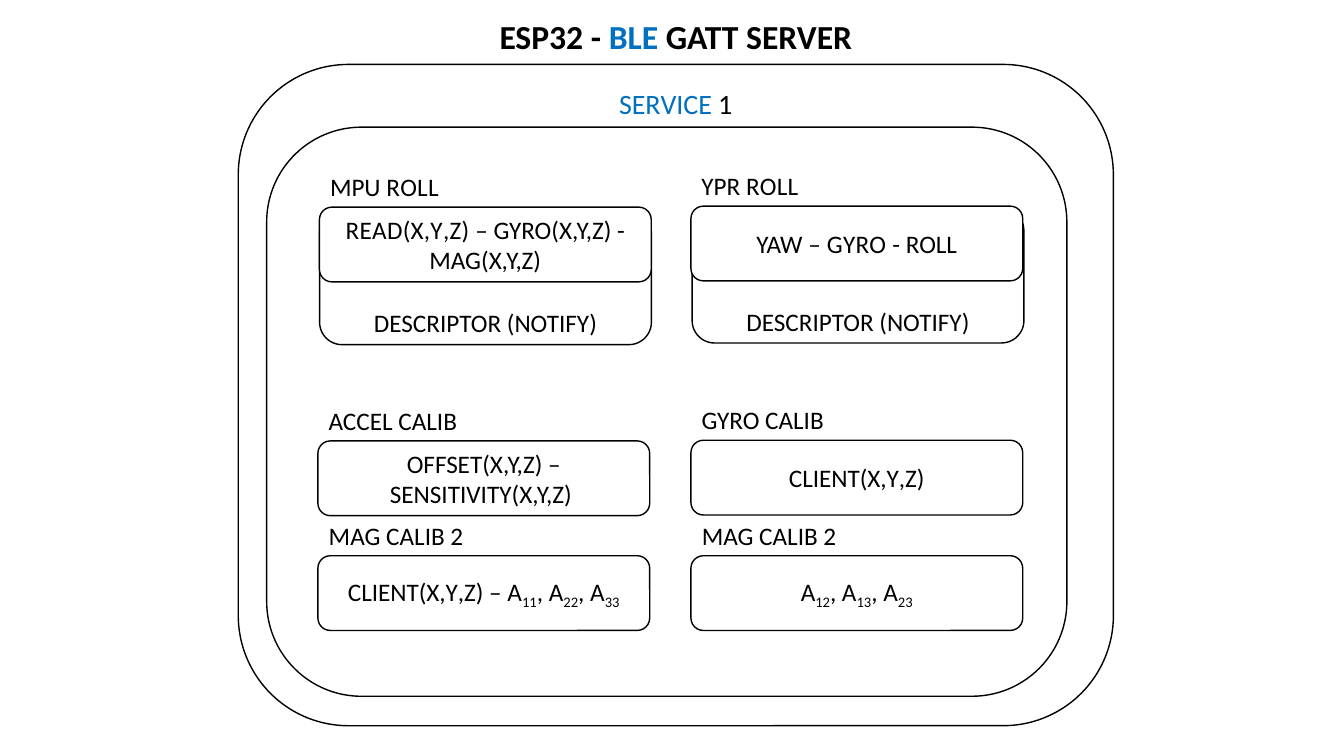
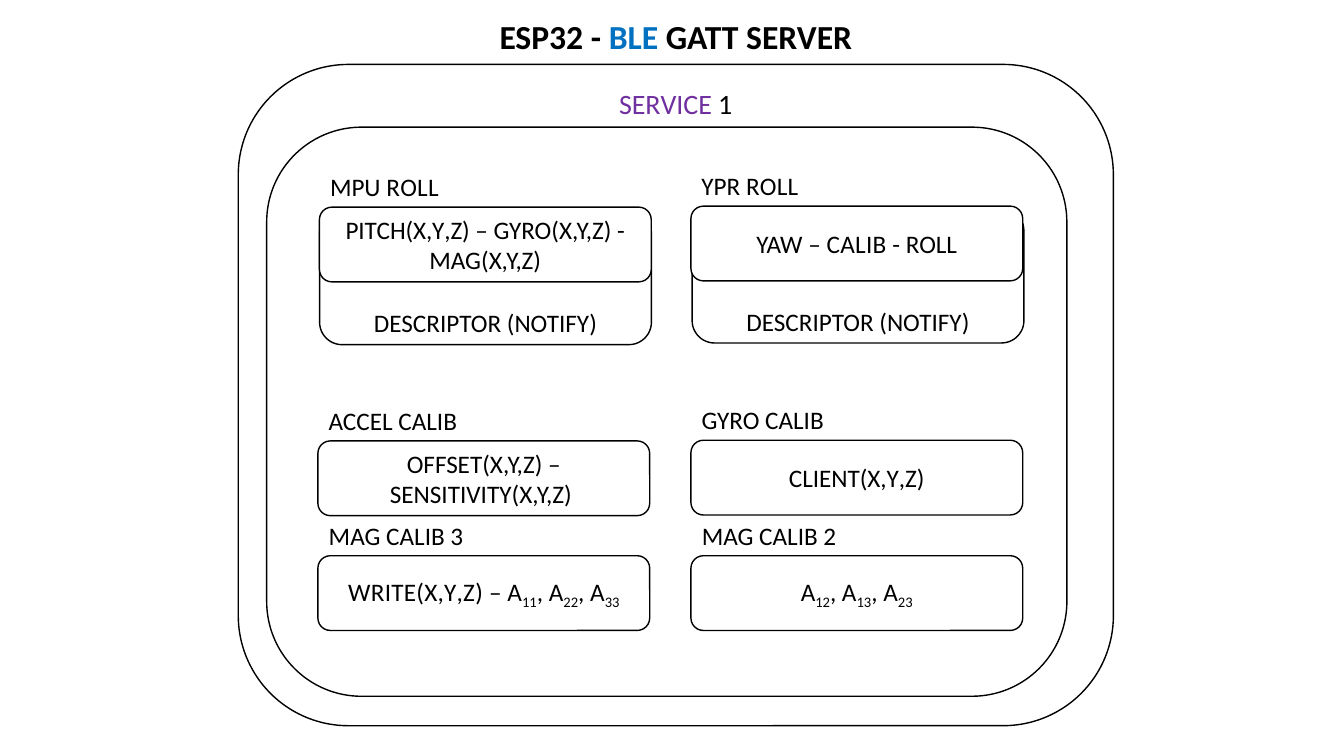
SERVICE colour: blue -> purple
READ(X,Y,Z: READ(X,Y,Z -> PITCH(X,Y,Z
GYRO at (857, 245): GYRO -> CALIB
2 at (457, 537): 2 -> 3
CLIENT(X,Y,Z at (416, 593): CLIENT(X,Y,Z -> WRITE(X,Y,Z
